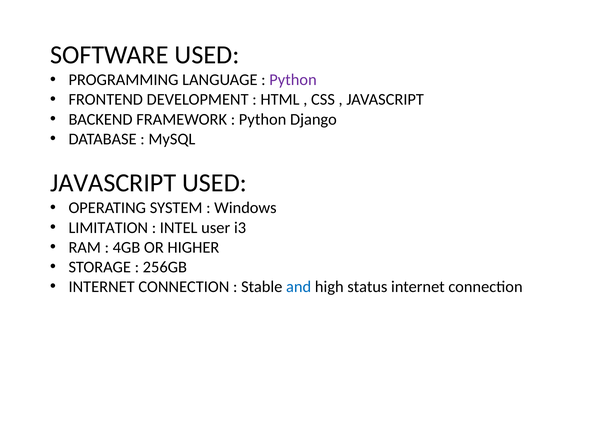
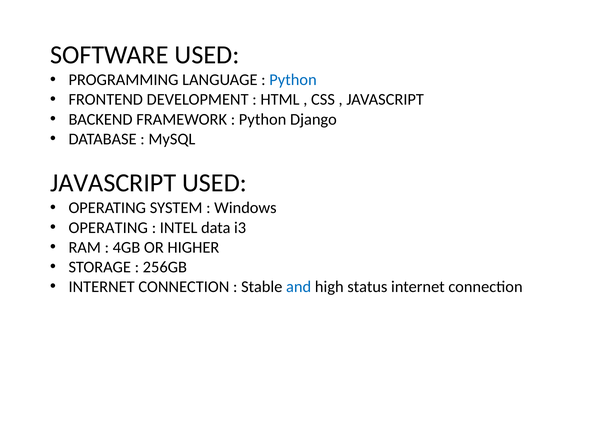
Python at (293, 80) colour: purple -> blue
LIMITATION at (108, 227): LIMITATION -> OPERATING
user: user -> data
